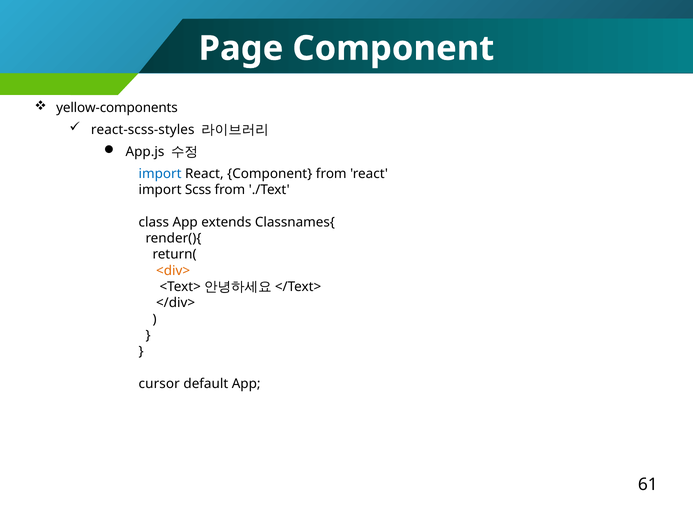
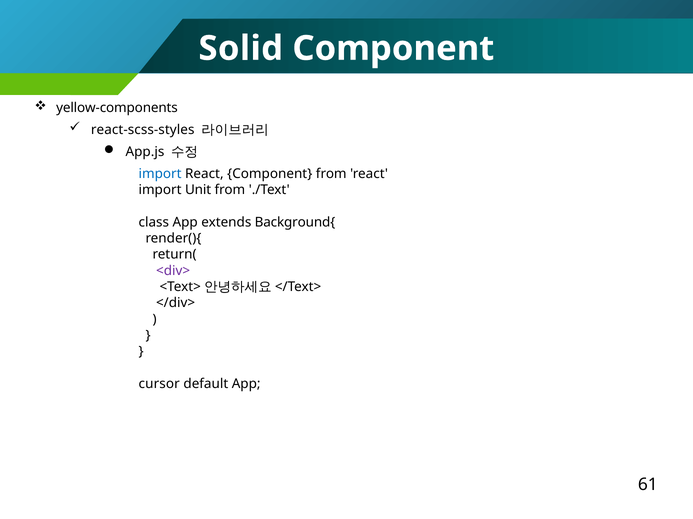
Page: Page -> Solid
Scss: Scss -> Unit
Classnames{: Classnames{ -> Background{
<div> colour: orange -> purple
